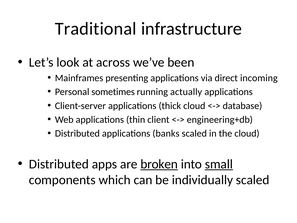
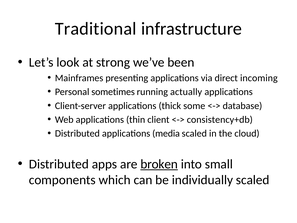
across: across -> strong
thick cloud: cloud -> some
engineering+db: engineering+db -> consistency+db
banks: banks -> media
small underline: present -> none
